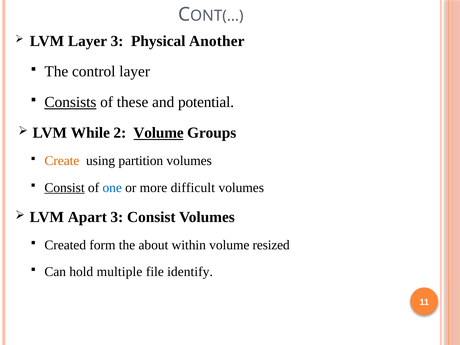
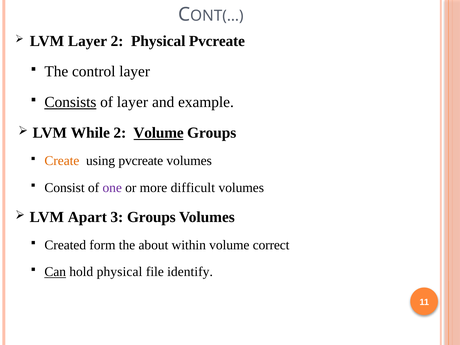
Layer 3: 3 -> 2
Physical Another: Another -> Pvcreate
of these: these -> layer
potential: potential -> example
using partition: partition -> pvcreate
Consist at (65, 188) underline: present -> none
one colour: blue -> purple
3 Consist: Consist -> Groups
resized: resized -> correct
Can underline: none -> present
hold multiple: multiple -> physical
